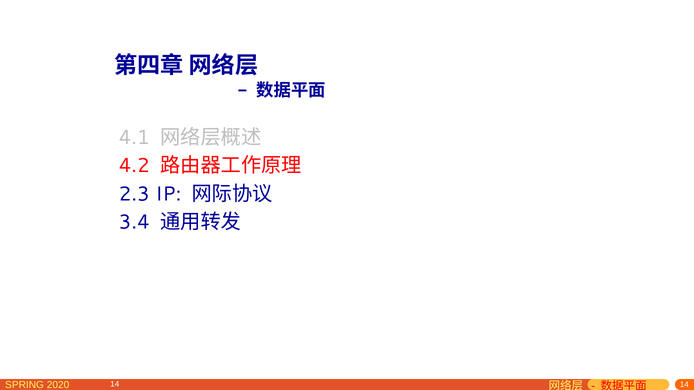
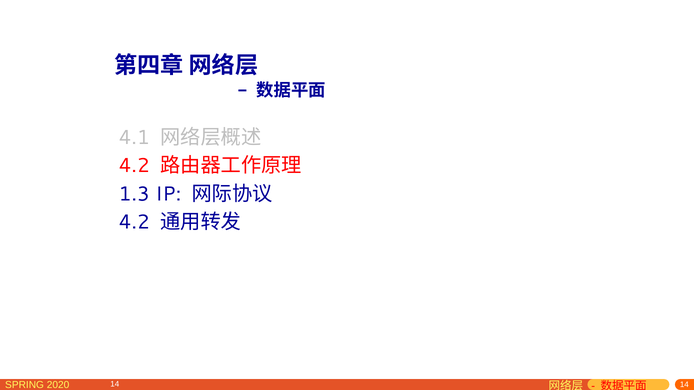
2.3: 2.3 -> 1.3
3.4 at (134, 222): 3.4 -> 4.2
